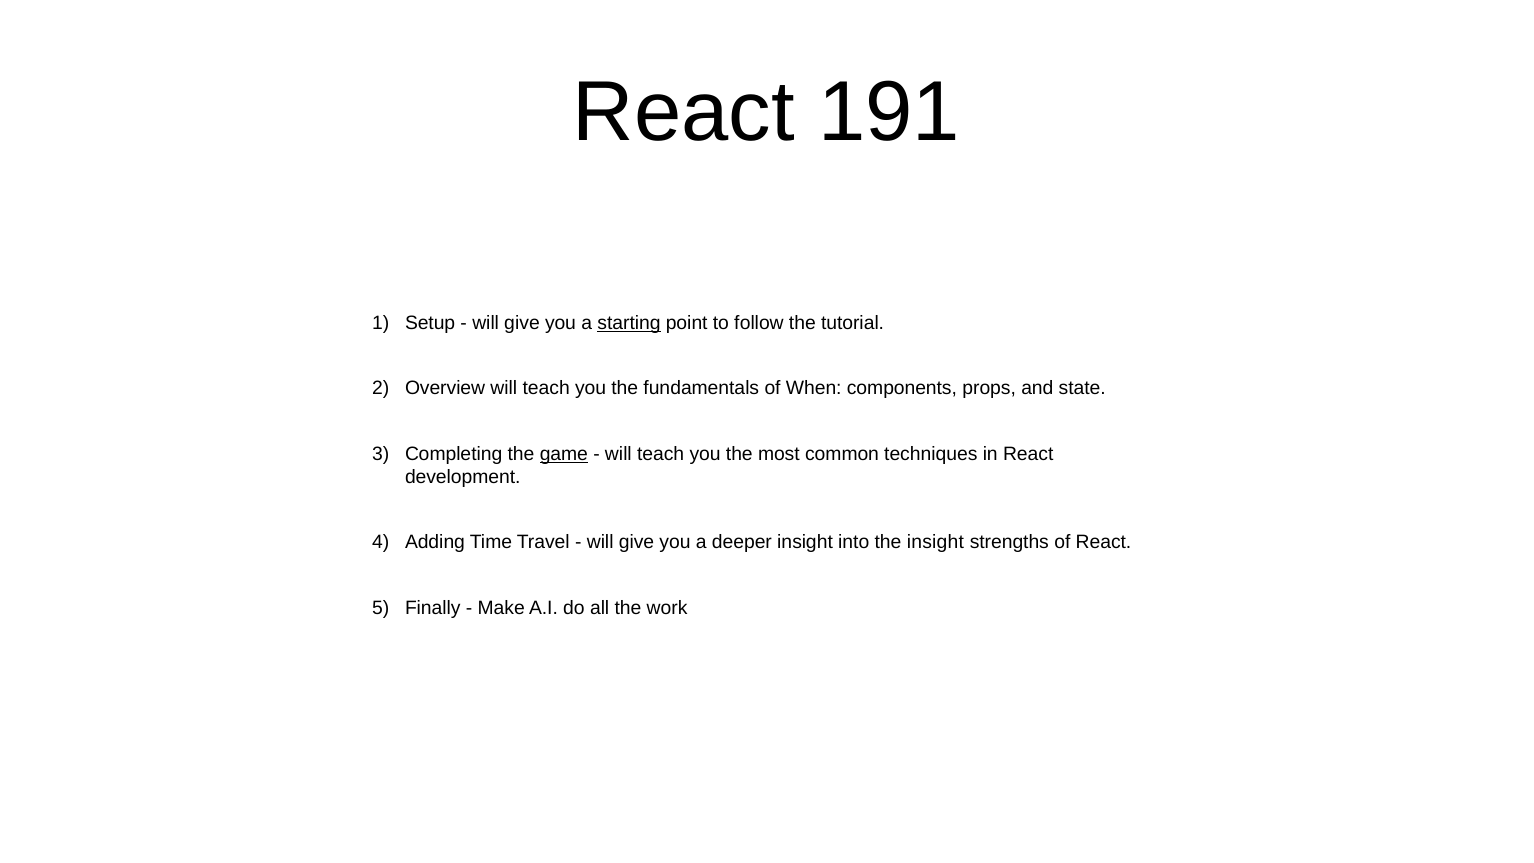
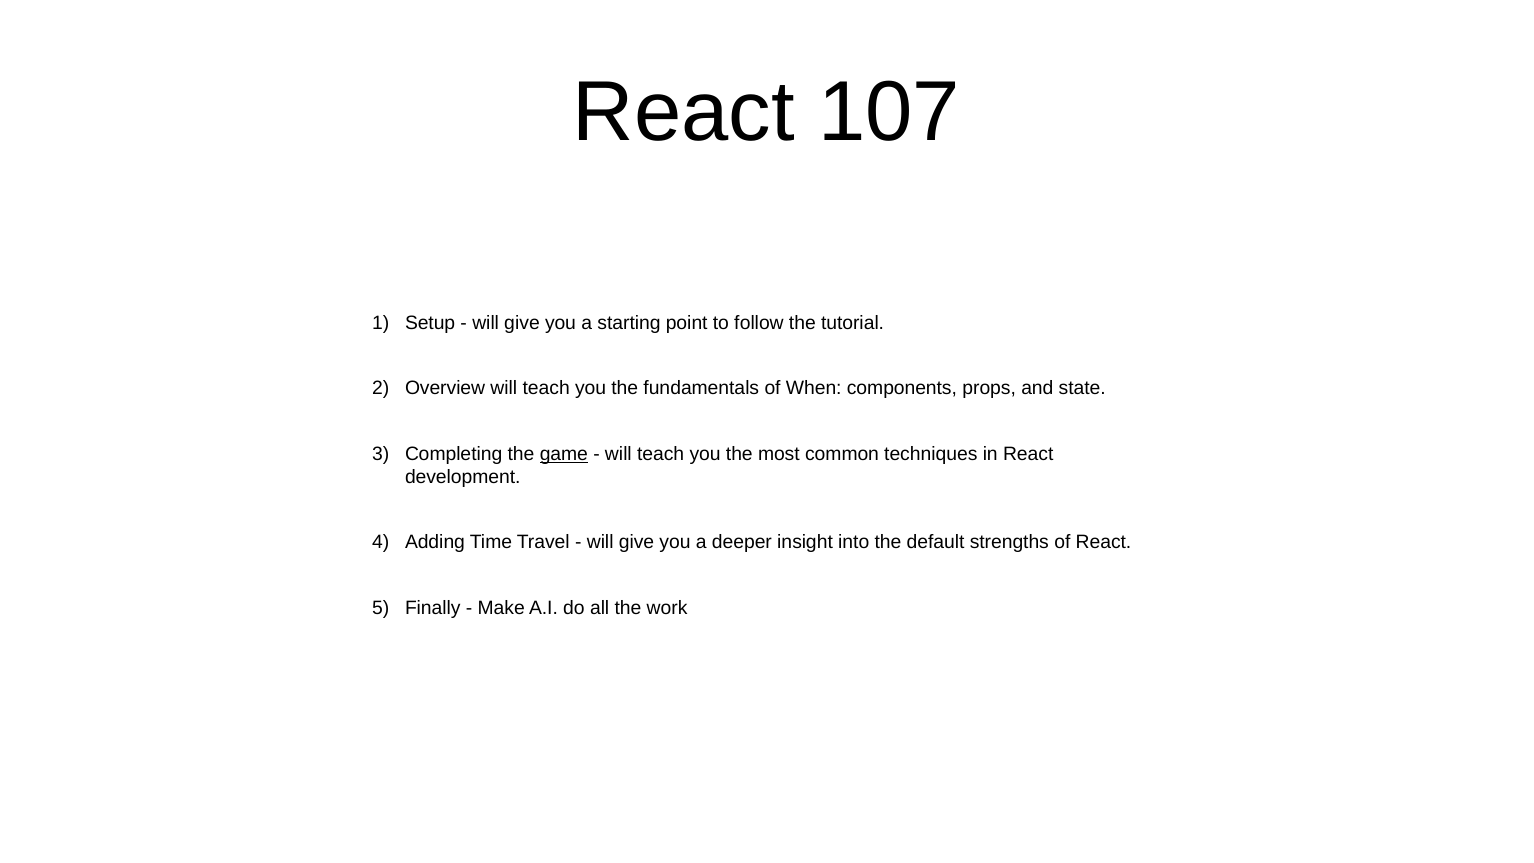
191: 191 -> 107
starting underline: present -> none
the insight: insight -> default
